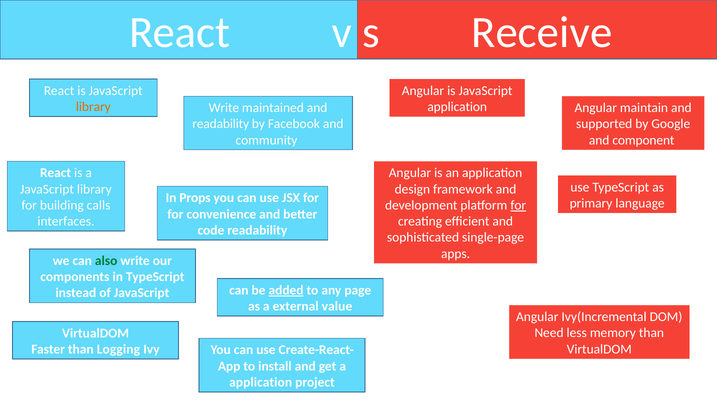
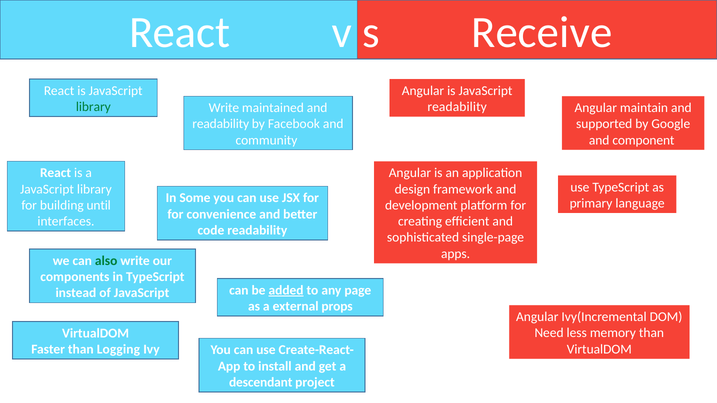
library at (93, 107) colour: orange -> green
application at (457, 107): application -> readability
Props: Props -> Some
calls: calls -> until
for at (518, 205) underline: present -> none
value: value -> props
application at (261, 382): application -> descendant
